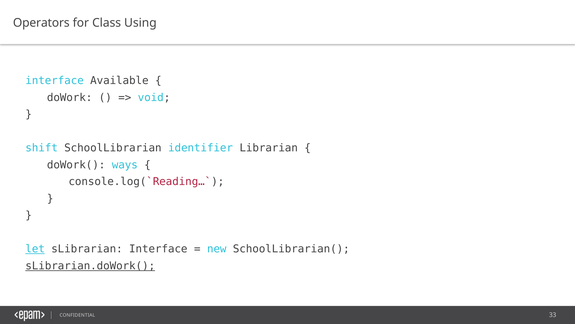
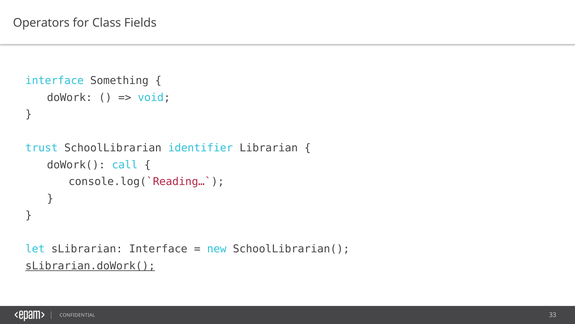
Using: Using -> Fields
Available: Available -> Something
shift: shift -> trust
ways: ways -> call
let underline: present -> none
